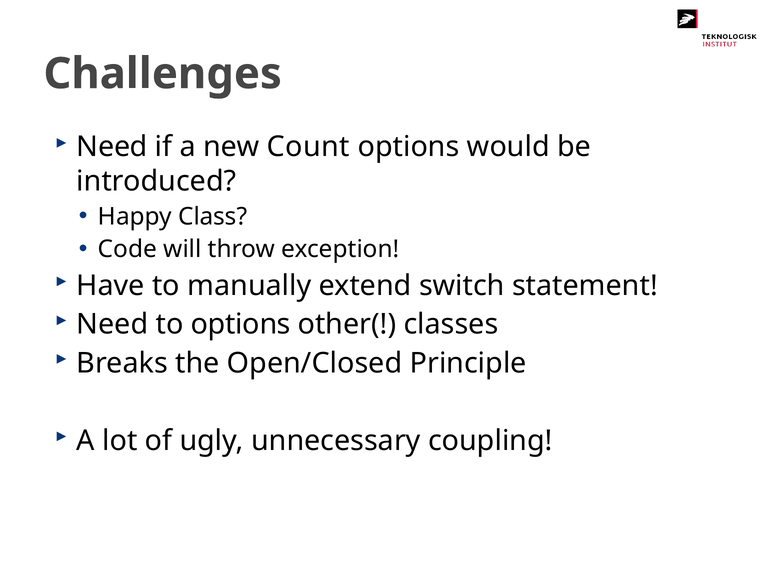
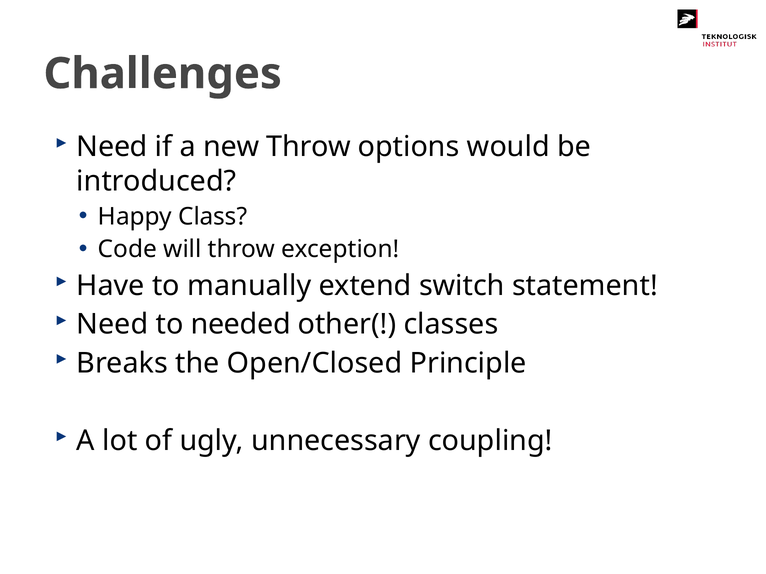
new Count: Count -> Throw
to options: options -> needed
